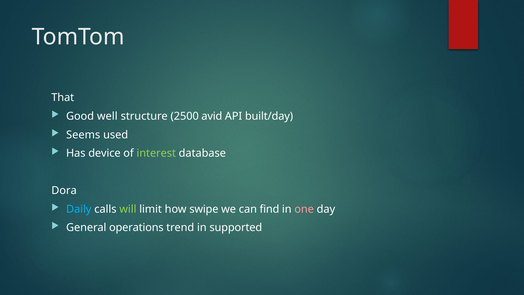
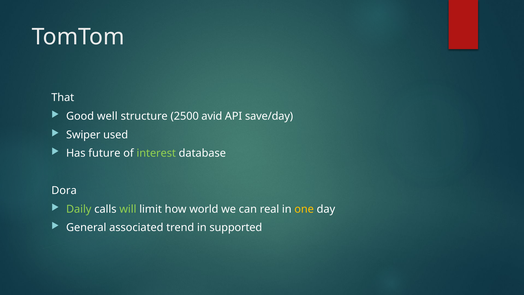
built/day: built/day -> save/day
Seems: Seems -> Swiper
device: device -> future
Daily colour: light blue -> light green
swipe: swipe -> world
find: find -> real
one colour: pink -> yellow
operations: operations -> associated
